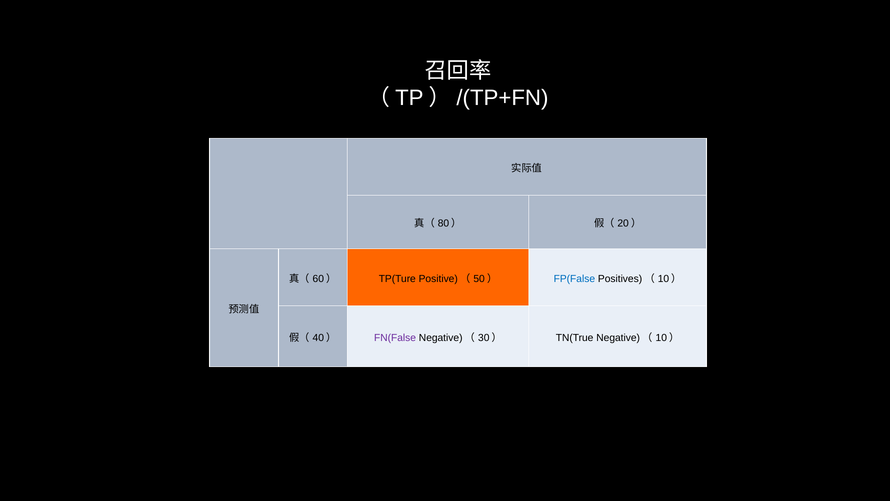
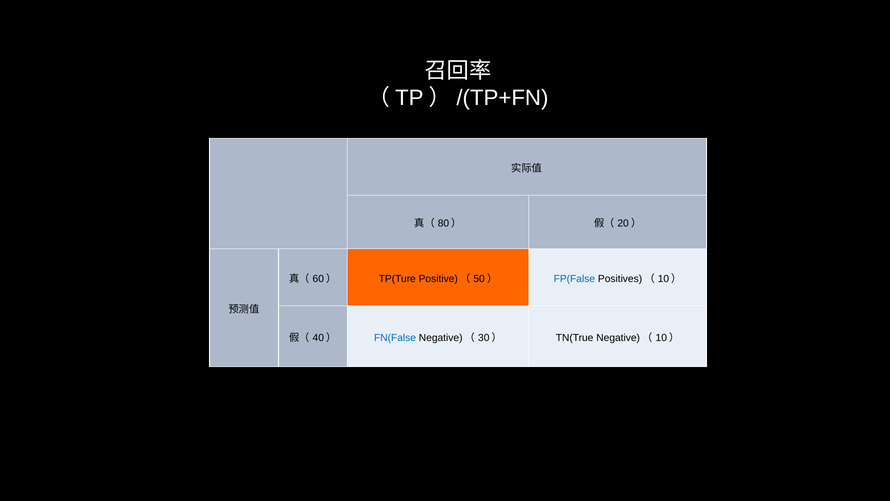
FN(False colour: purple -> blue
